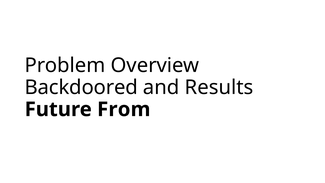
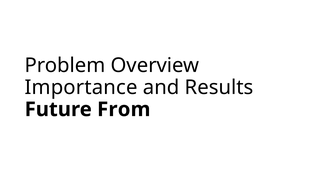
Backdoored: Backdoored -> Importance
